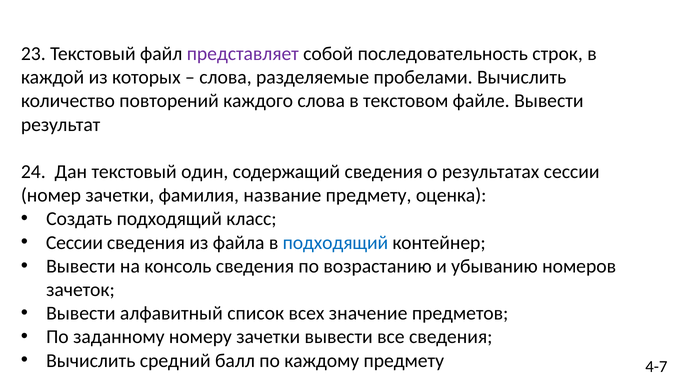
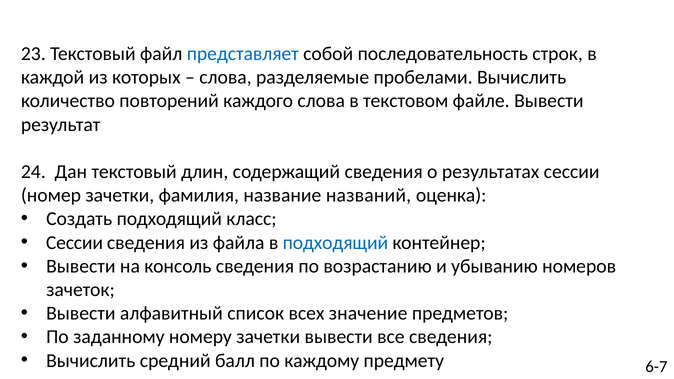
представляет colour: purple -> blue
один: один -> длин
название предмету: предмету -> названий
4-7: 4-7 -> 6-7
